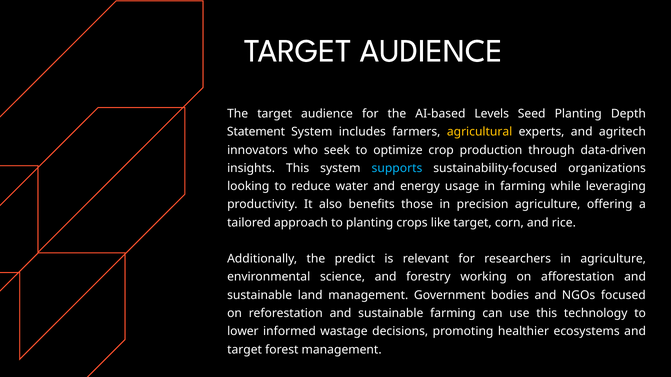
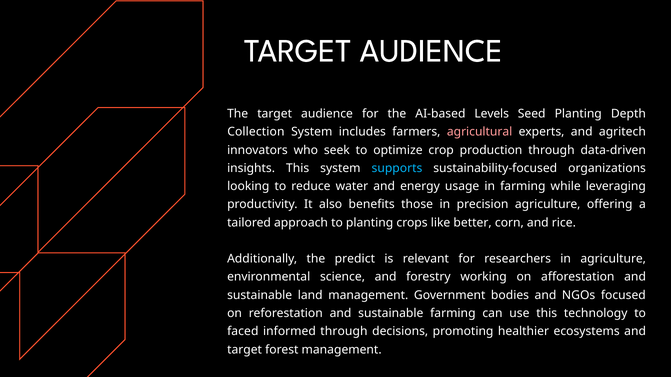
Statement: Statement -> Collection
agricultural colour: yellow -> pink
like target: target -> better
lower: lower -> faced
informed wastage: wastage -> through
